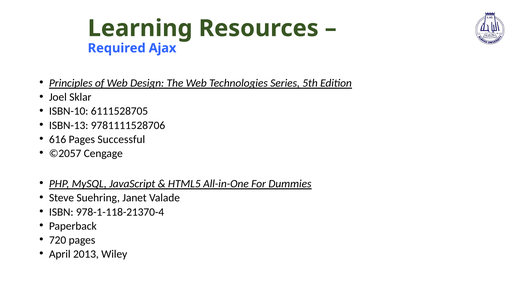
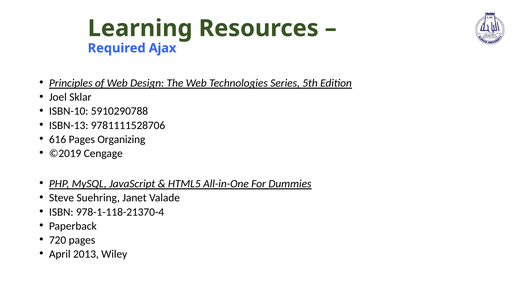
6111528705: 6111528705 -> 5910290788
Successful: Successful -> Organizing
©2057: ©2057 -> ©2019
